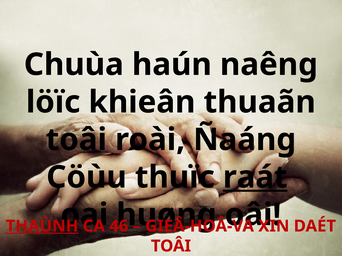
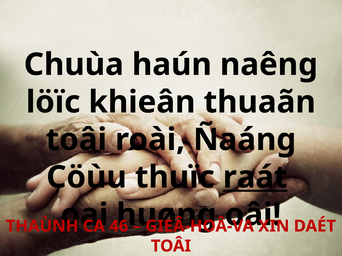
THAÙNH underline: present -> none
